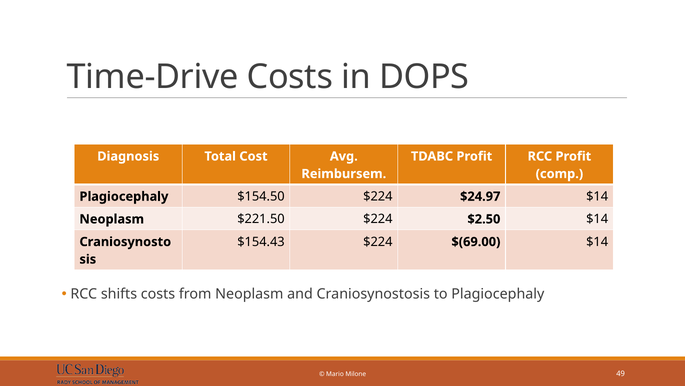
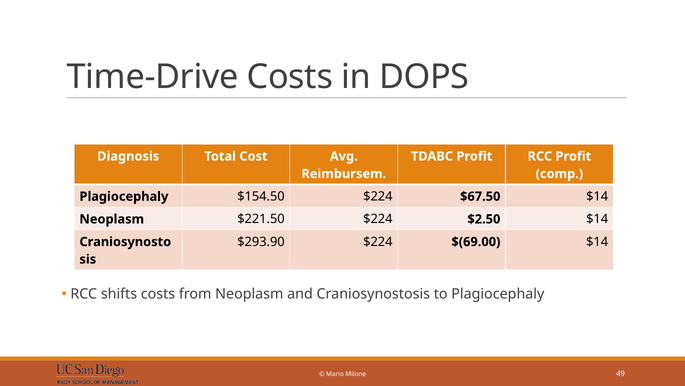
$24.97: $24.97 -> $67.50
$154.43: $154.43 -> $293.90
